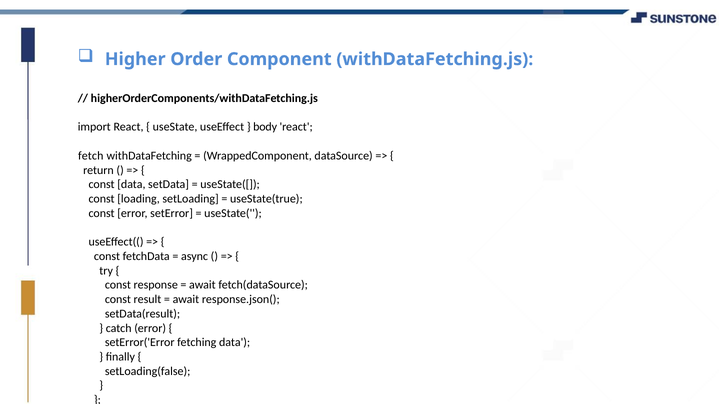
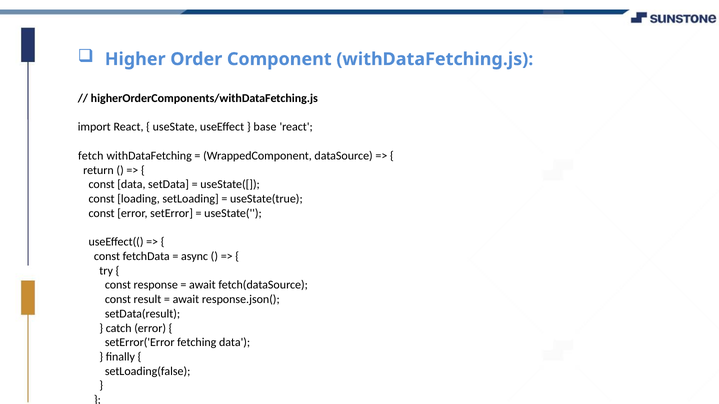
body: body -> base
